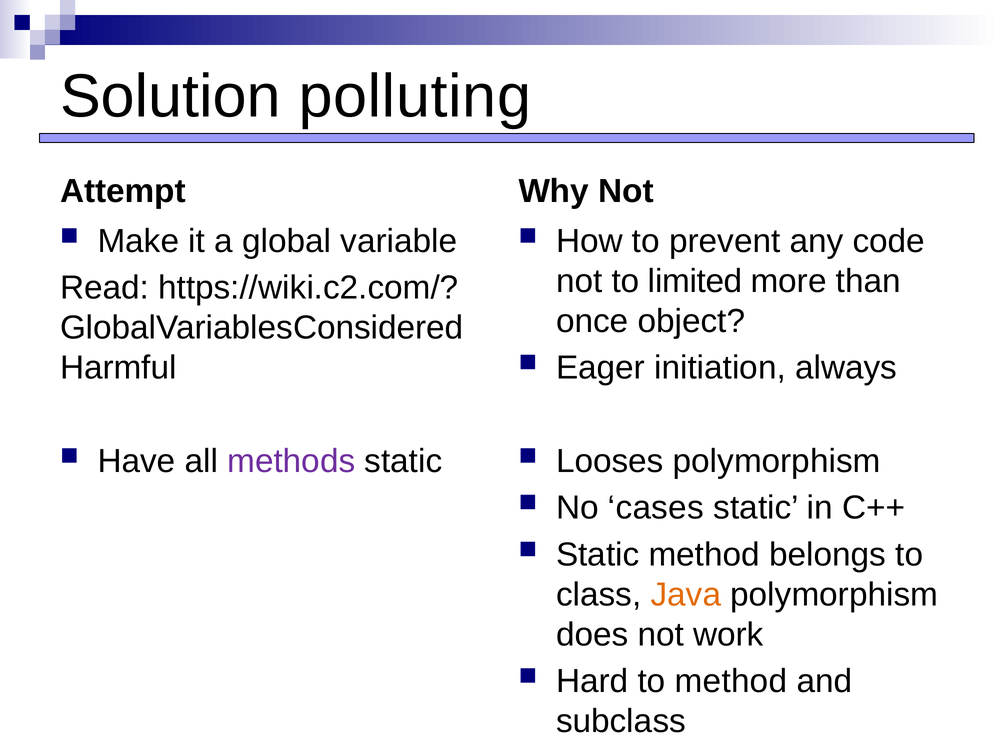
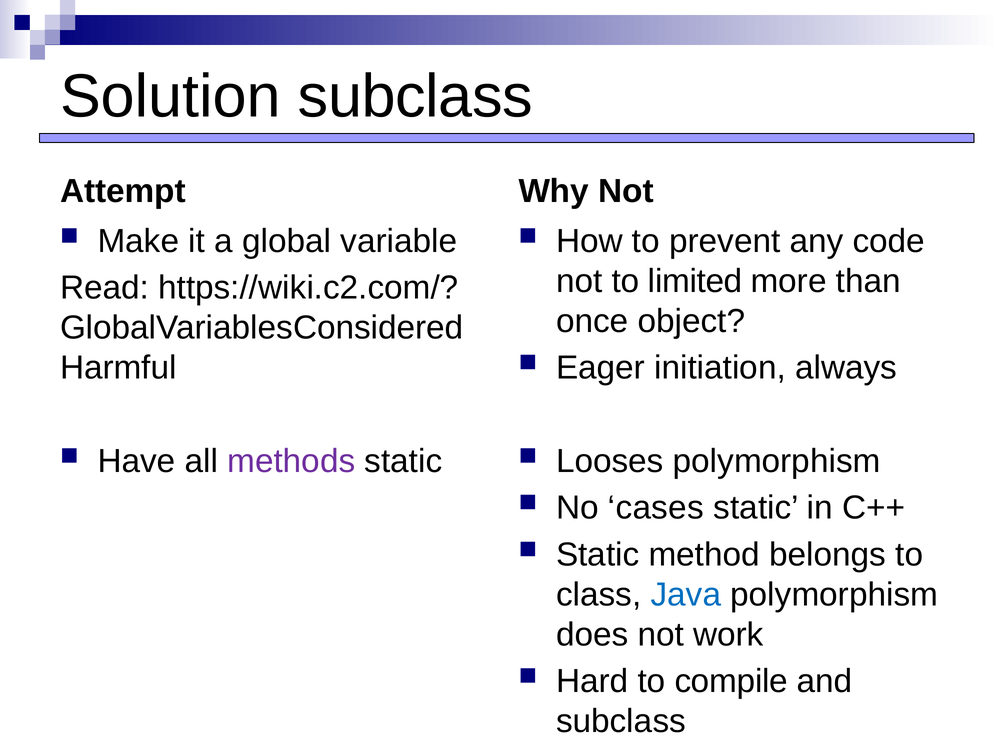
Solution polluting: polluting -> subclass
Java colour: orange -> blue
to method: method -> compile
